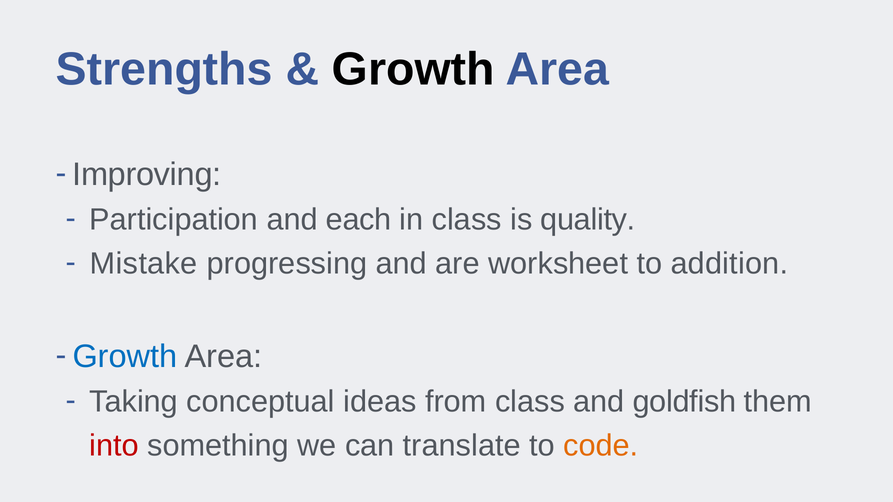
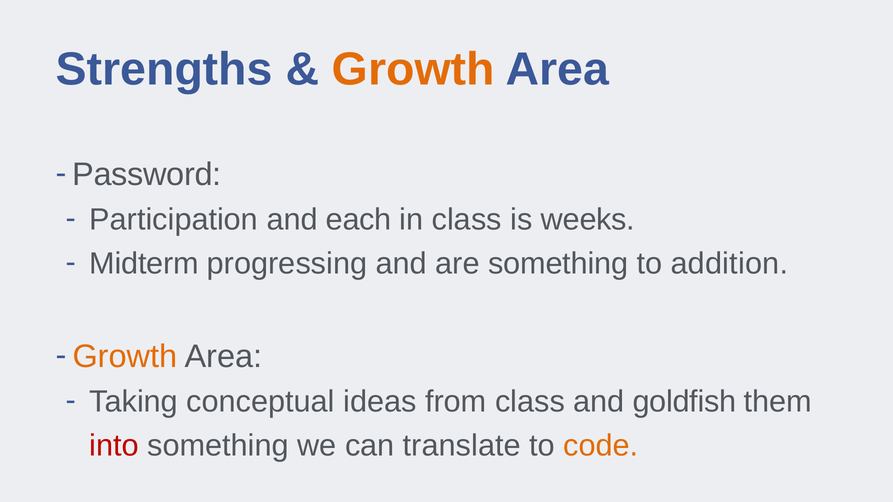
Growth at (413, 69) colour: black -> orange
Improving: Improving -> Password
quality: quality -> weeks
Mistake: Mistake -> Midterm
are worksheet: worksheet -> something
Growth at (125, 357) colour: blue -> orange
